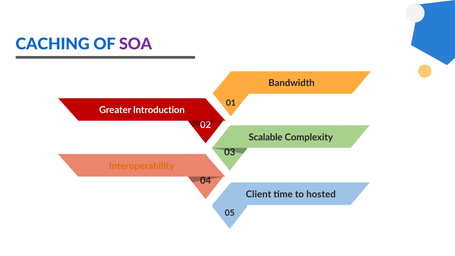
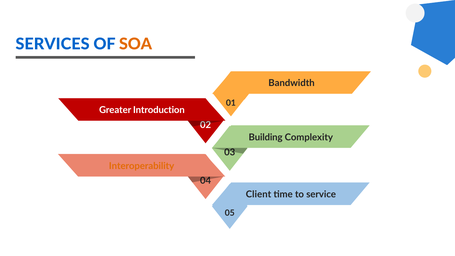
CACHING: CACHING -> SERVICES
SOA colour: purple -> orange
Scalable: Scalable -> Building
hosted: hosted -> service
